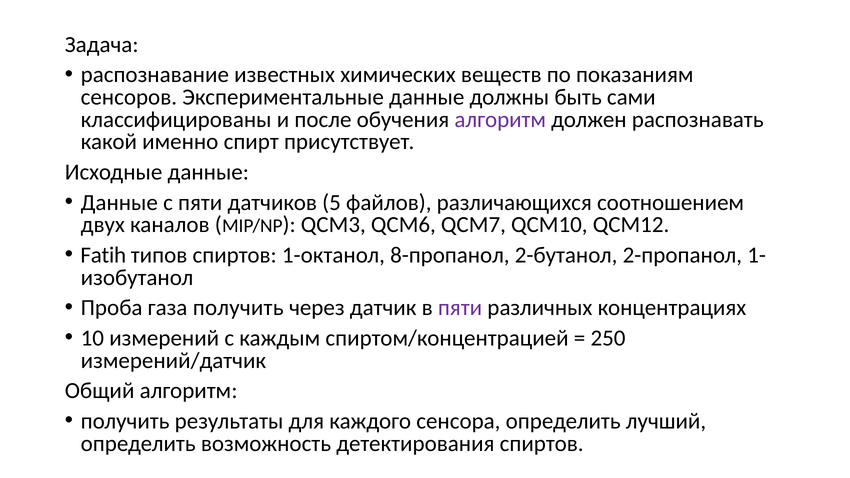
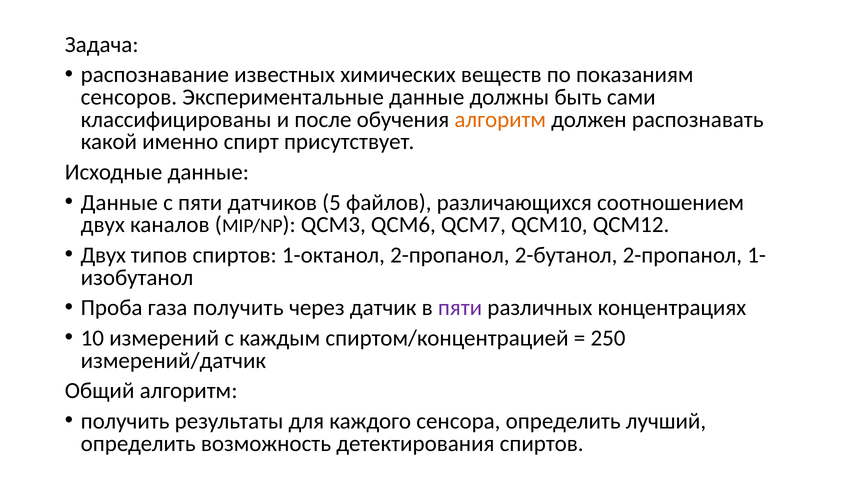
алгоритм at (500, 120) colour: purple -> orange
Fatih at (103, 255): Fatih -> Двух
1-октанол 8-пропанол: 8-пропанол -> 2-пропанол
